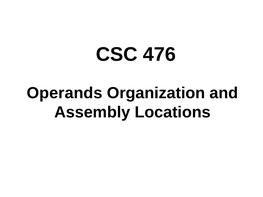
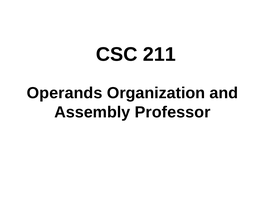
476: 476 -> 211
Locations: Locations -> Professor
